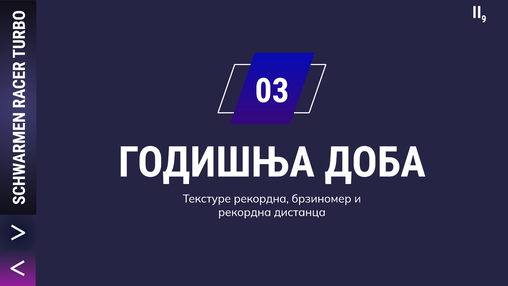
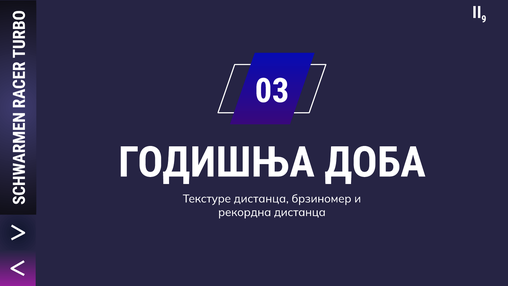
Текстуре рекордна: рекордна -> дистанца
